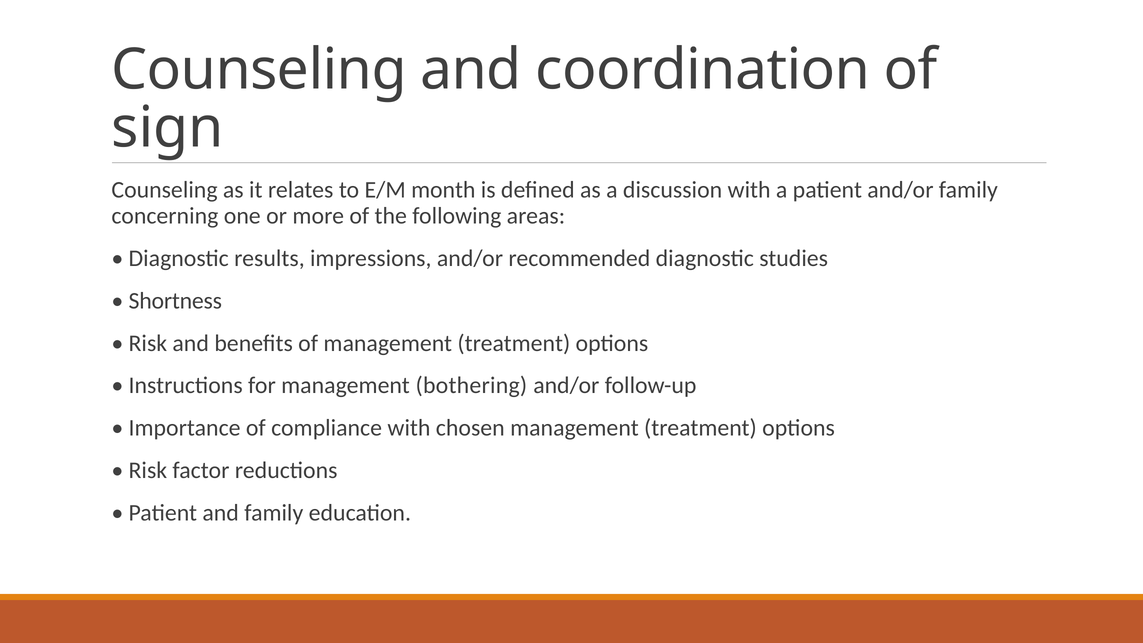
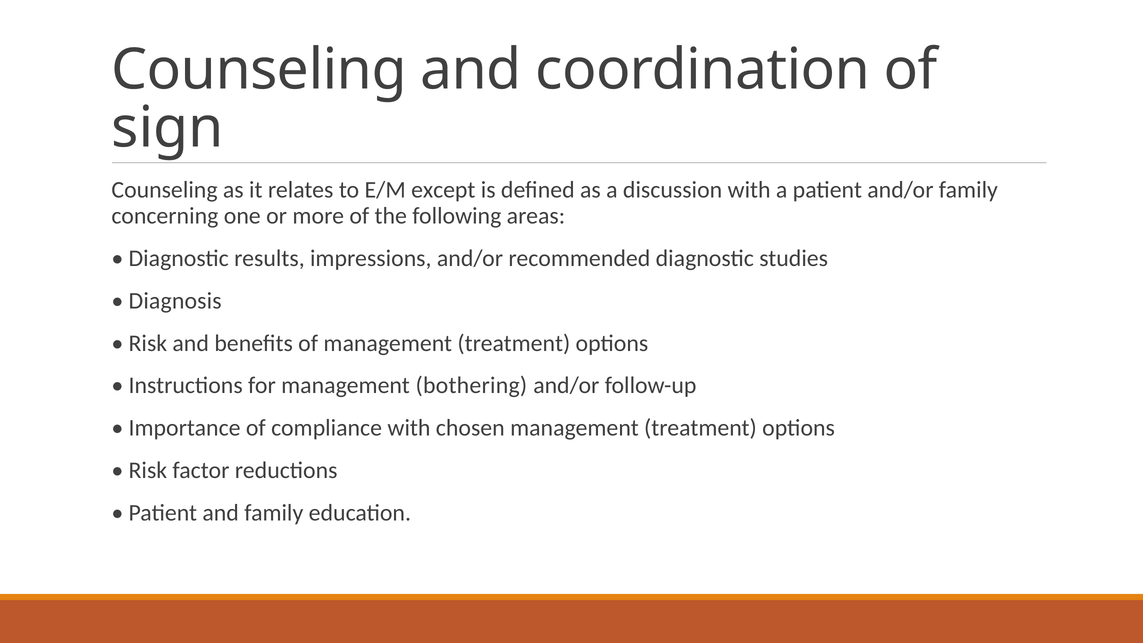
month: month -> except
Shortness: Shortness -> Diagnosis
